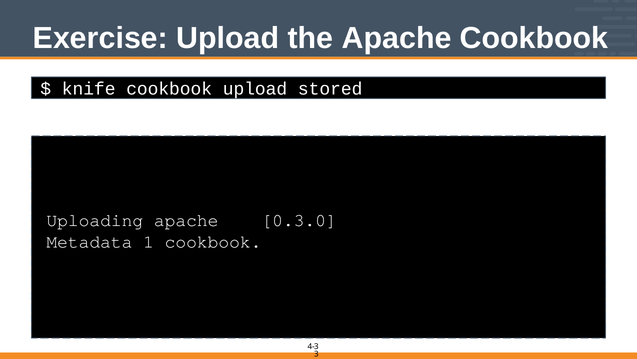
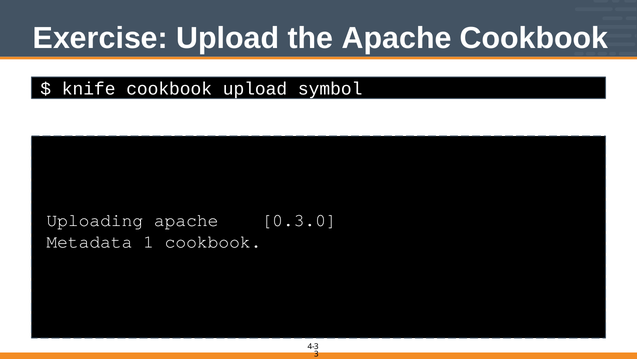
stored: stored -> symbol
